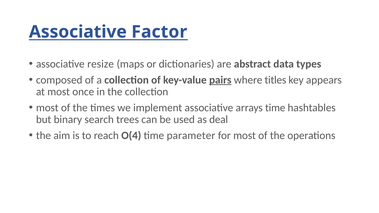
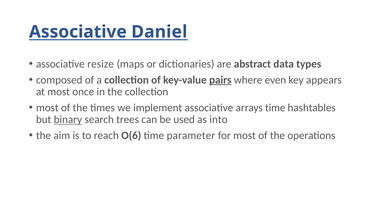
Factor: Factor -> Daniel
titles: titles -> even
binary underline: none -> present
deal: deal -> into
O(4: O(4 -> O(6
